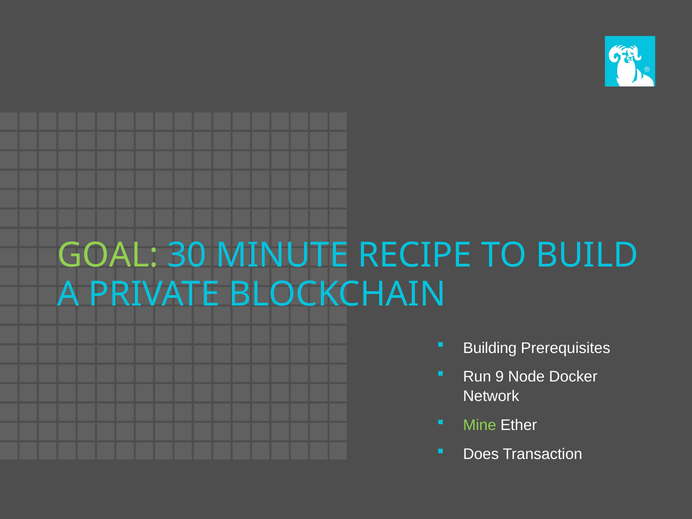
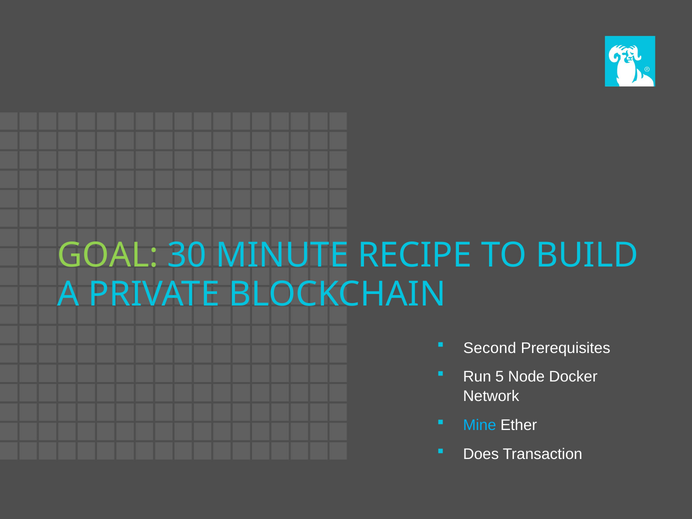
Building: Building -> Second
9: 9 -> 5
Mine colour: light green -> light blue
